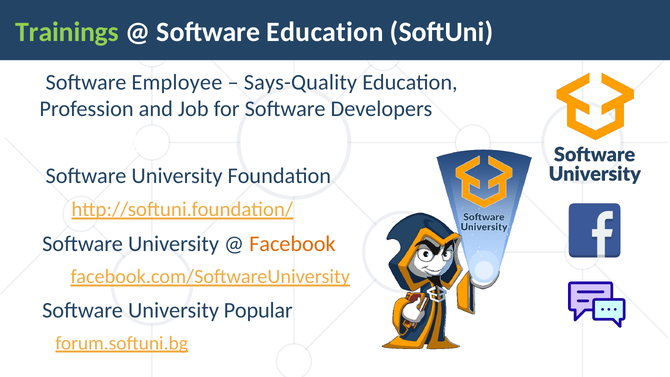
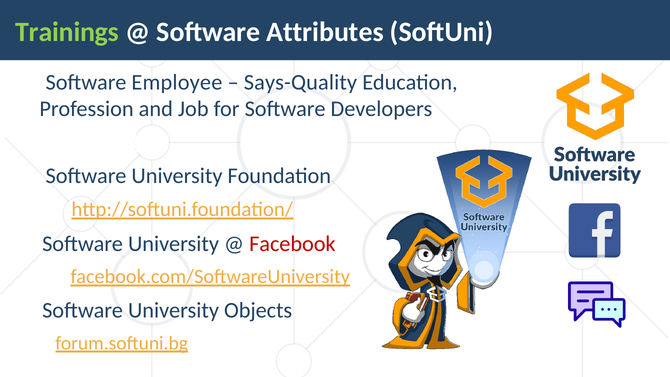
Software Education: Education -> Attributes
Facebook colour: orange -> red
Popular: Popular -> Objects
